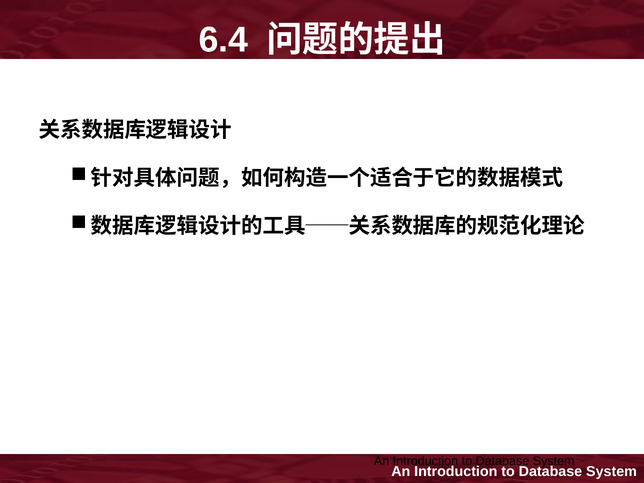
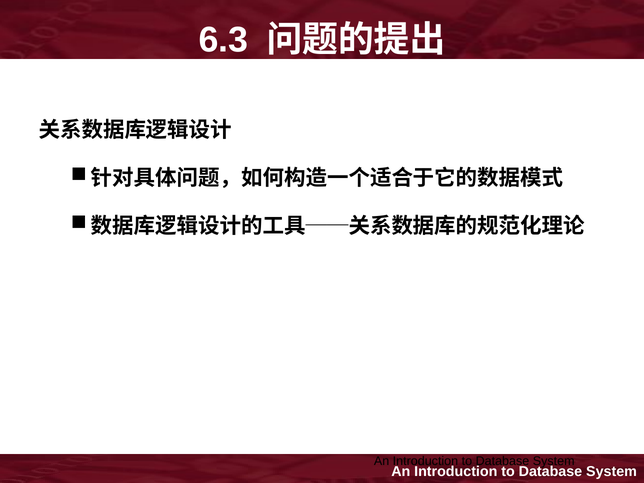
6.4: 6.4 -> 6.3
